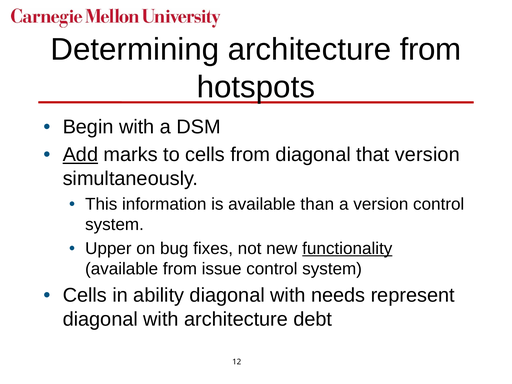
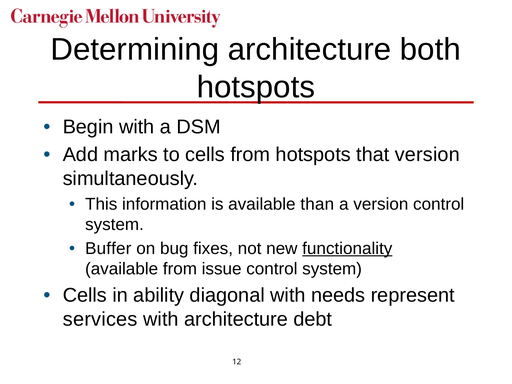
architecture from: from -> both
Add underline: present -> none
from diagonal: diagonal -> hotspots
Upper: Upper -> Buffer
diagonal at (100, 319): diagonal -> services
